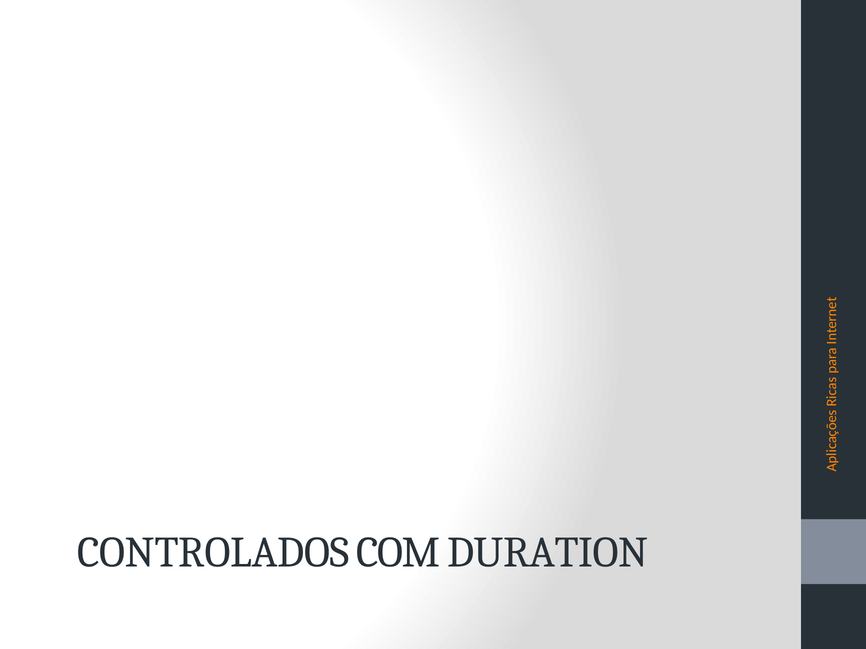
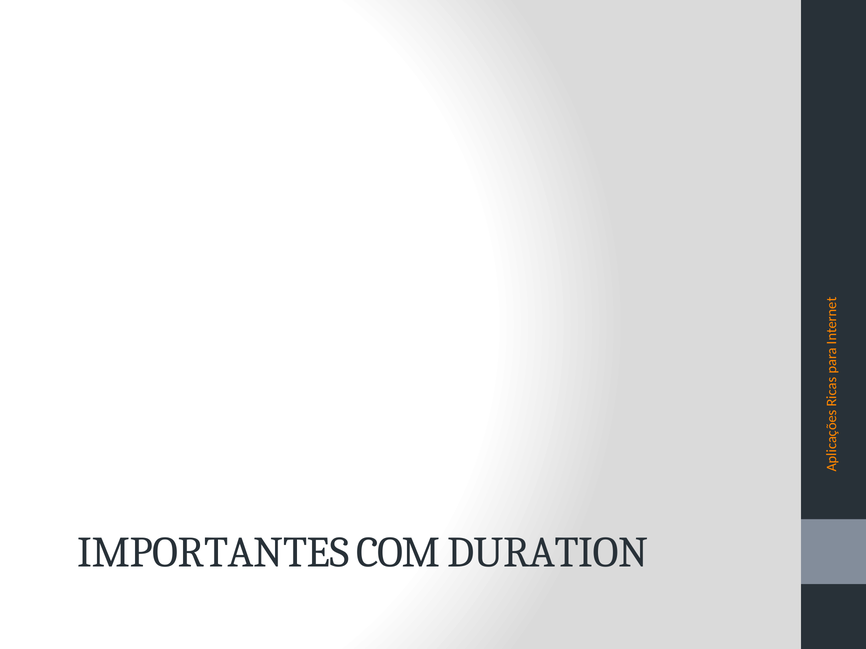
CONTROLADOS: CONTROLADOS -> IMPORTANTES
